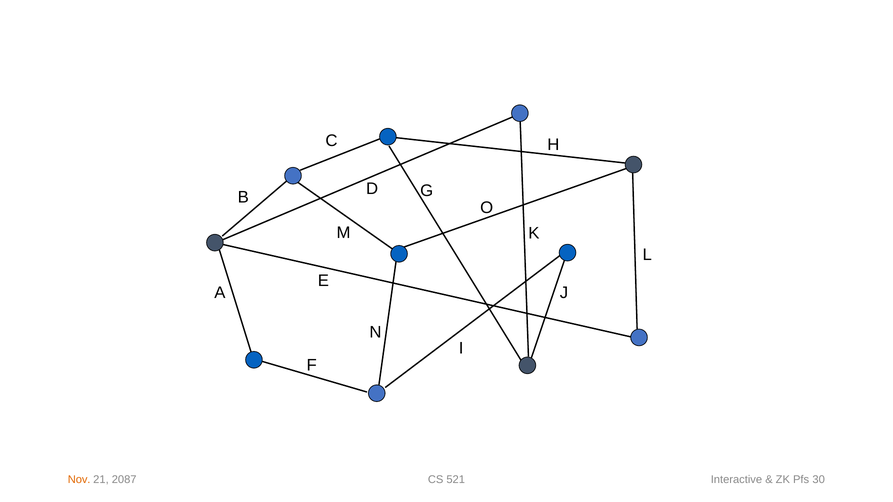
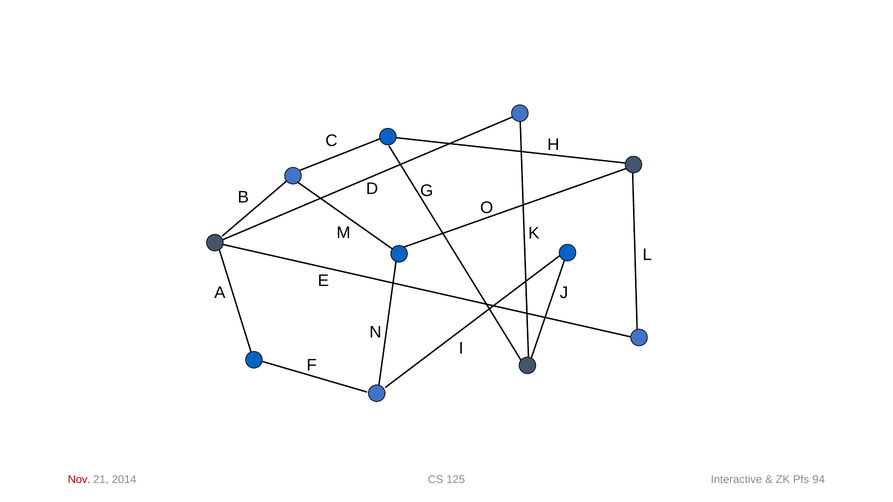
Nov colour: orange -> red
2087: 2087 -> 2014
521: 521 -> 125
30: 30 -> 94
